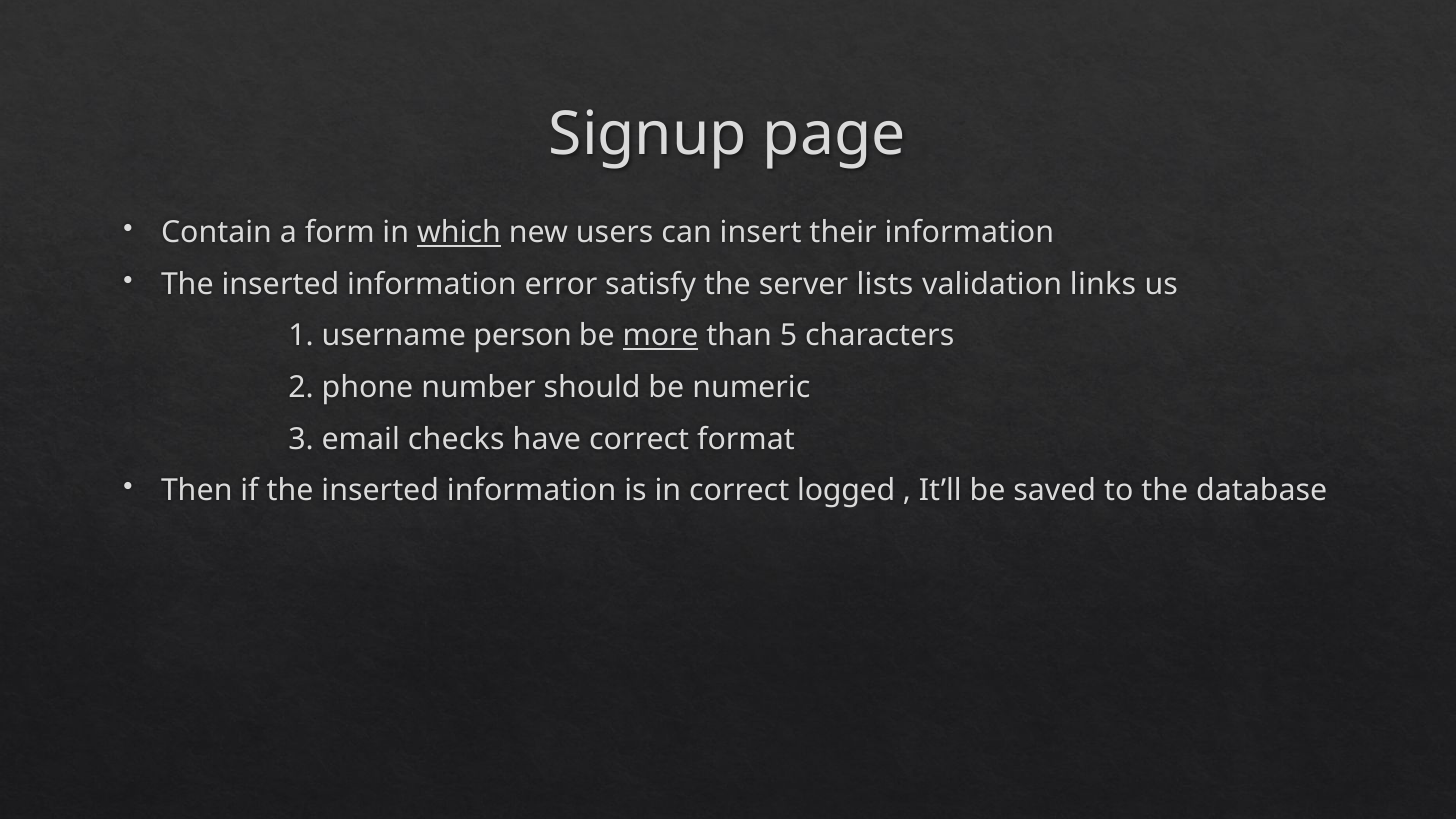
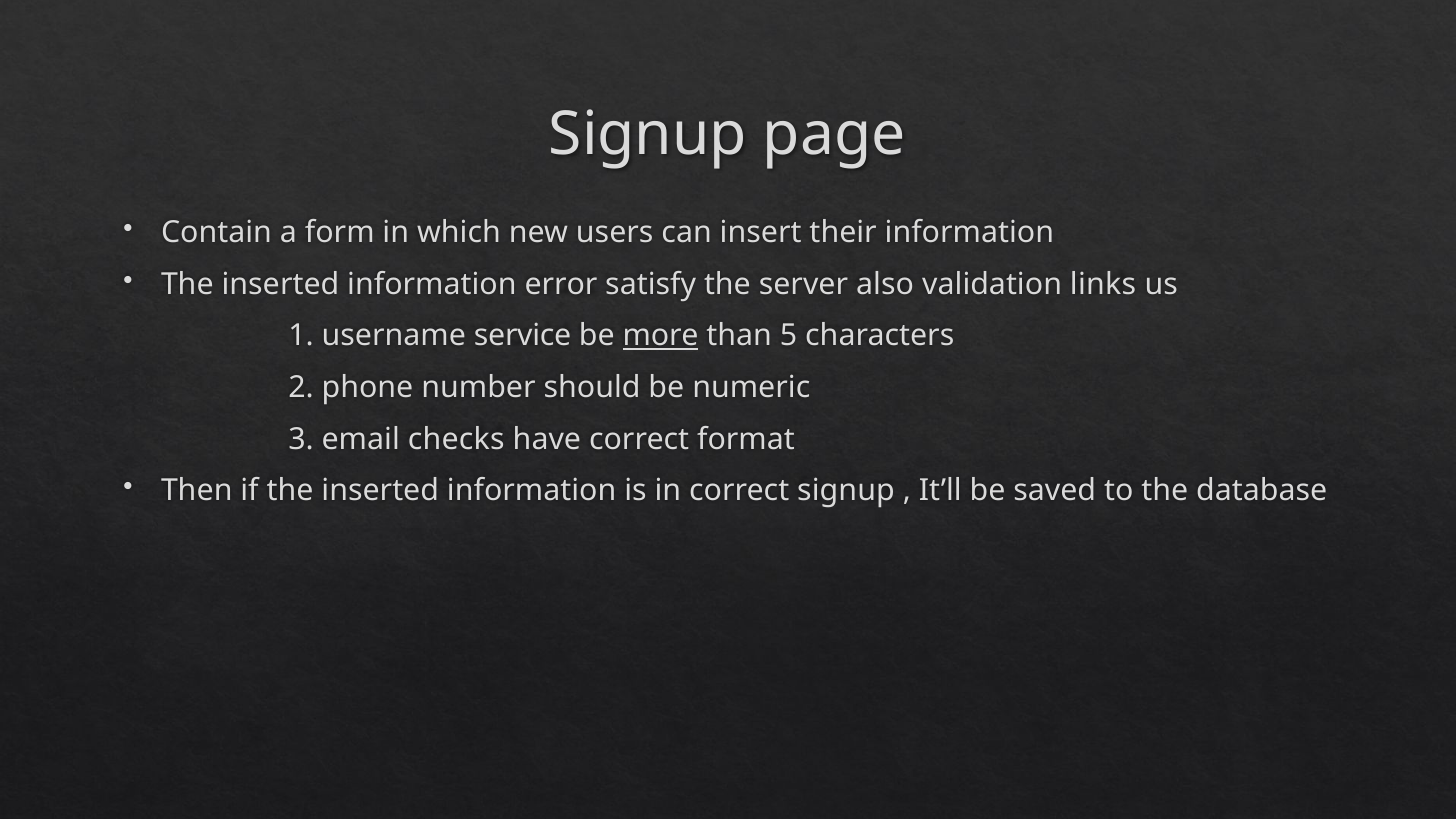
which underline: present -> none
lists: lists -> also
person: person -> service
correct logged: logged -> signup
